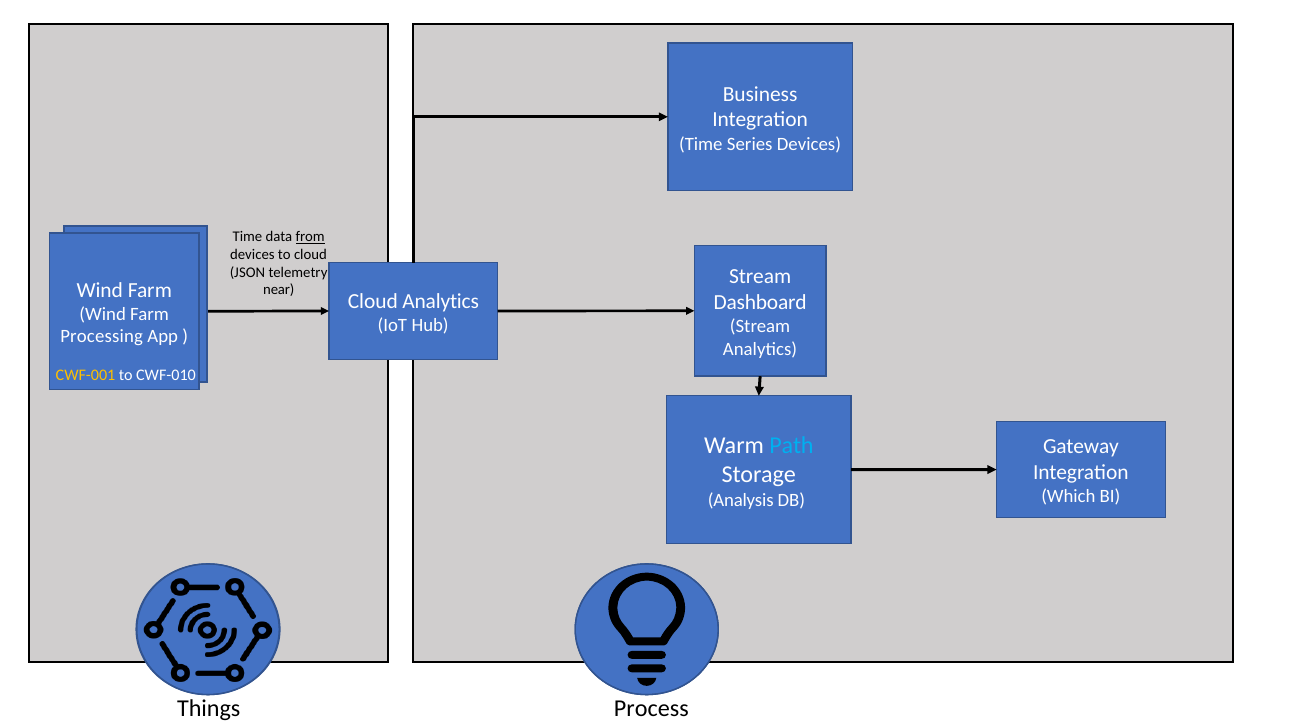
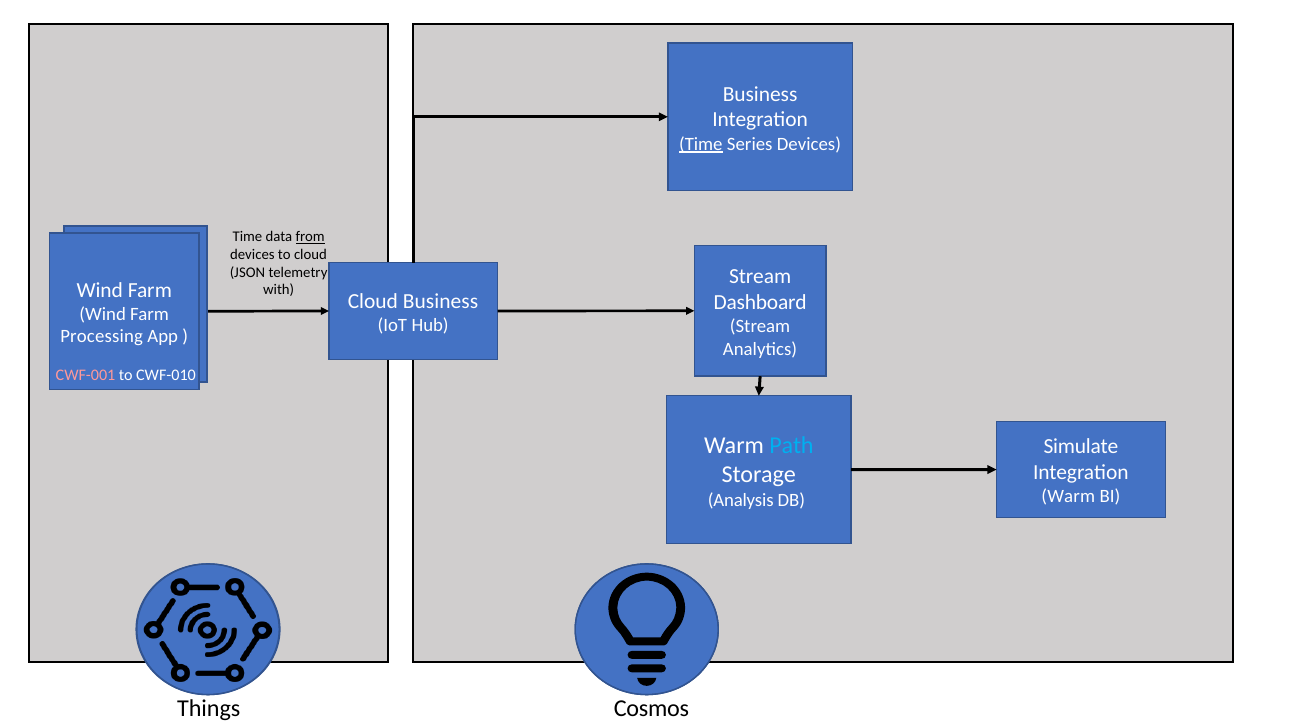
Time at (701, 144) underline: none -> present
near: near -> with
Cloud Analytics: Analytics -> Business
CWF-001 colour: yellow -> pink
Gateway: Gateway -> Simulate
Which at (1068, 497): Which -> Warm
Process: Process -> Cosmos
